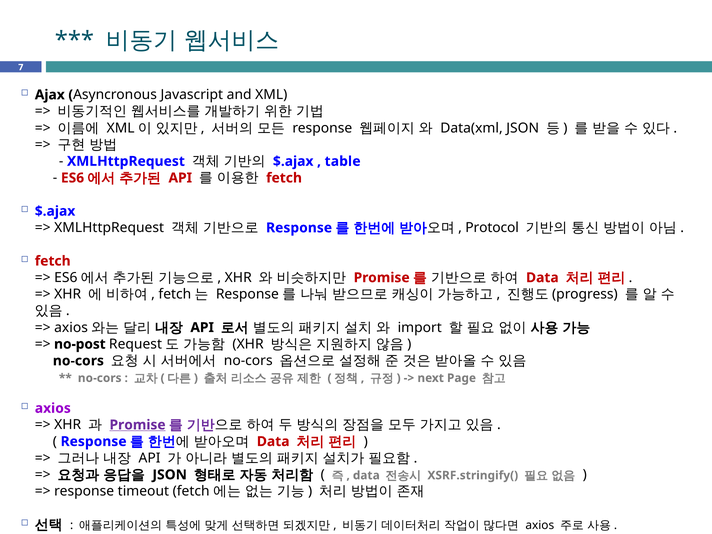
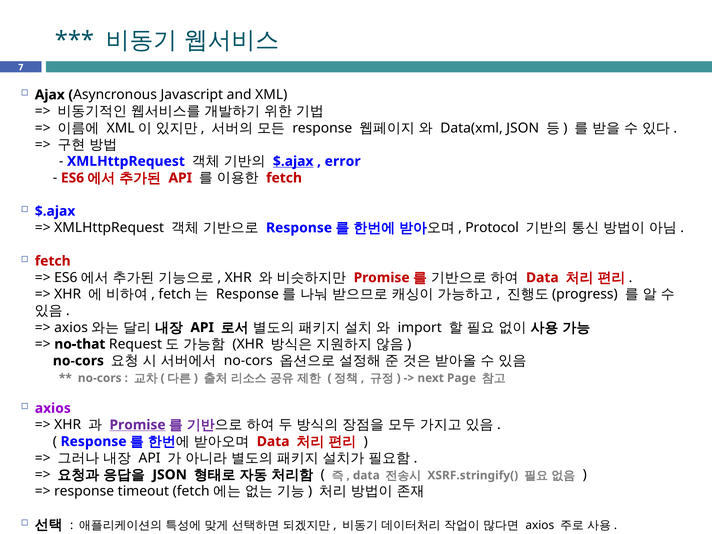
$.ajax at (293, 161) underline: none -> present
table: table -> error
no-post: no-post -> no-that
